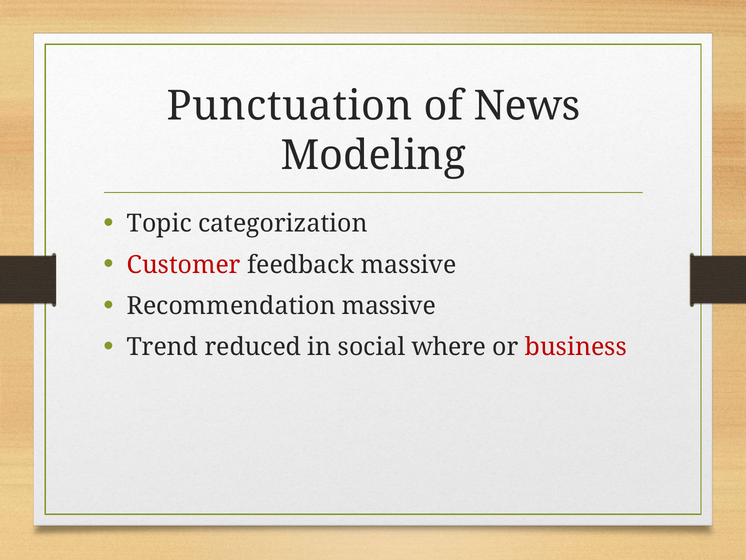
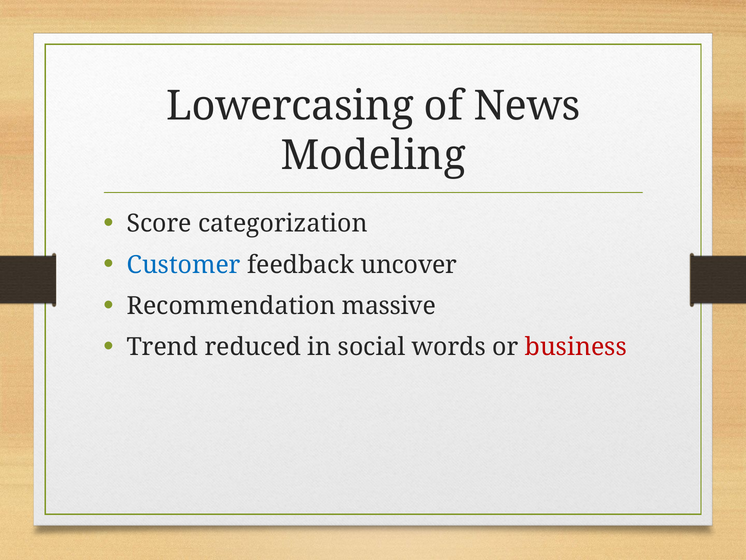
Punctuation: Punctuation -> Lowercasing
Topic: Topic -> Score
Customer colour: red -> blue
feedback massive: massive -> uncover
where: where -> words
